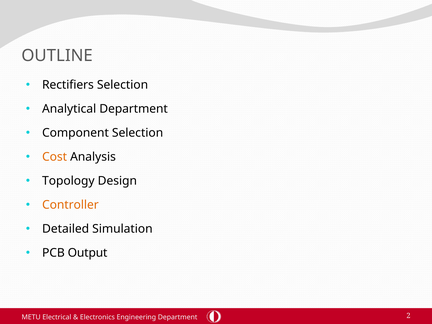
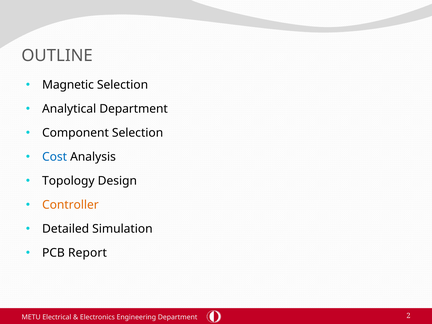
Rectifiers: Rectifiers -> Magnetic
Cost colour: orange -> blue
Output: Output -> Report
